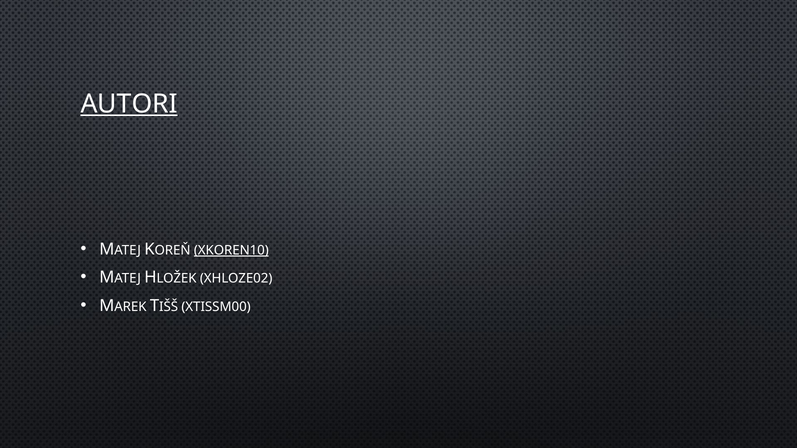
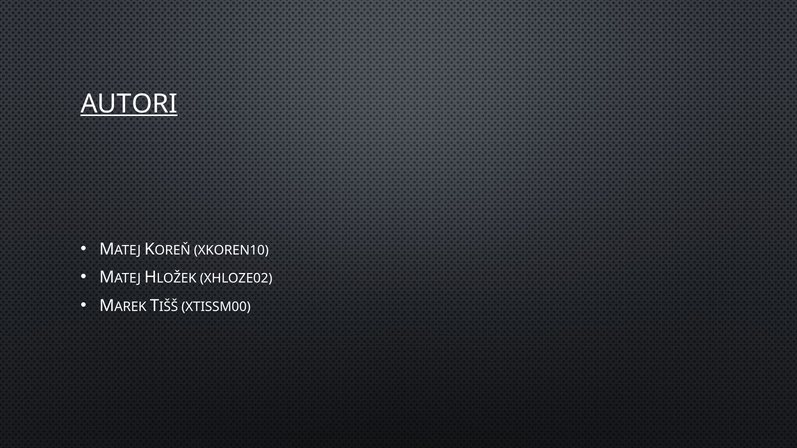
XKOREN10 underline: present -> none
